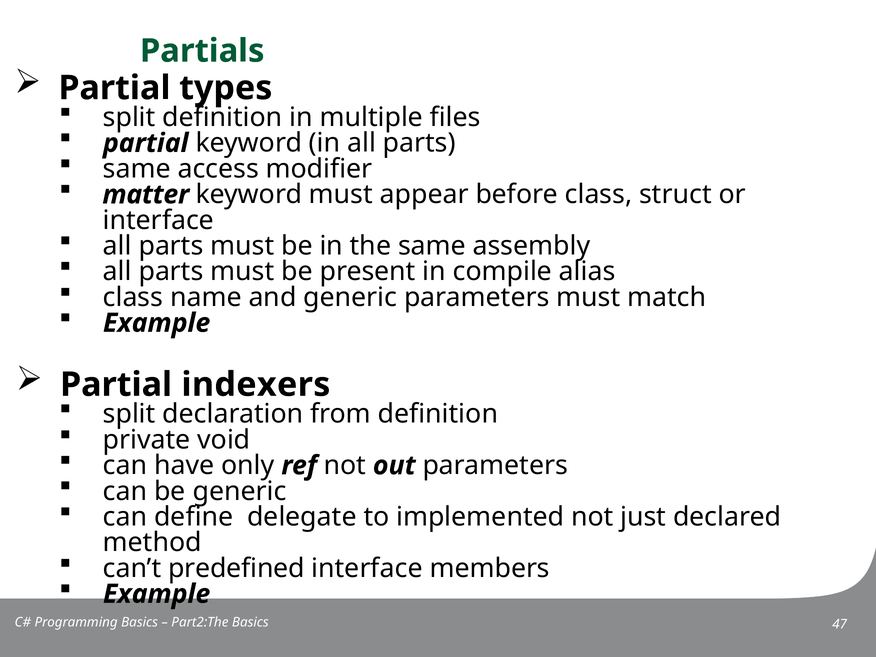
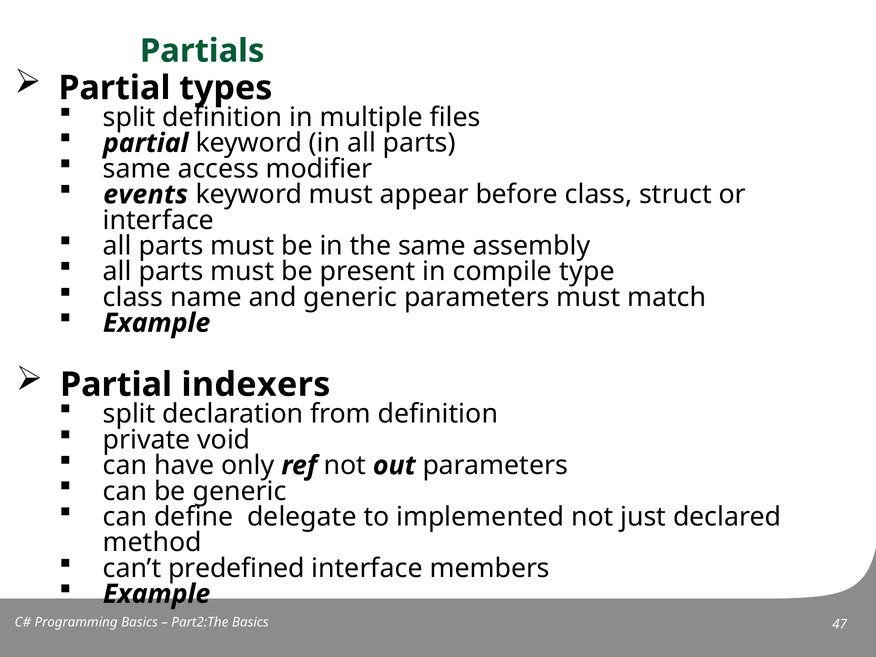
matter: matter -> events
alias: alias -> type
